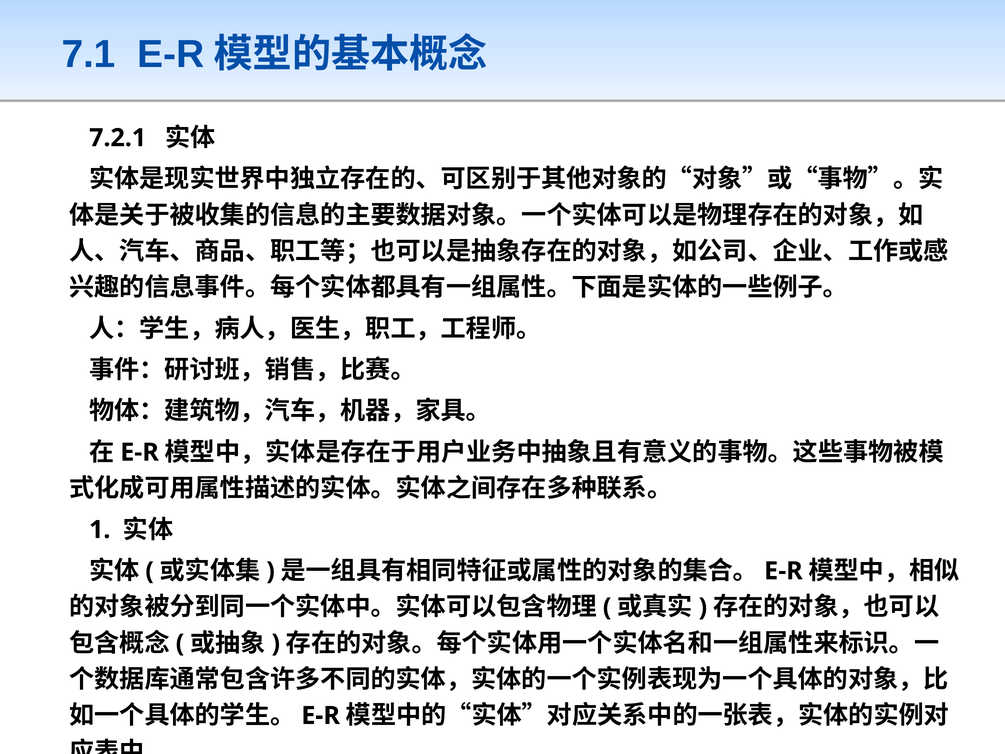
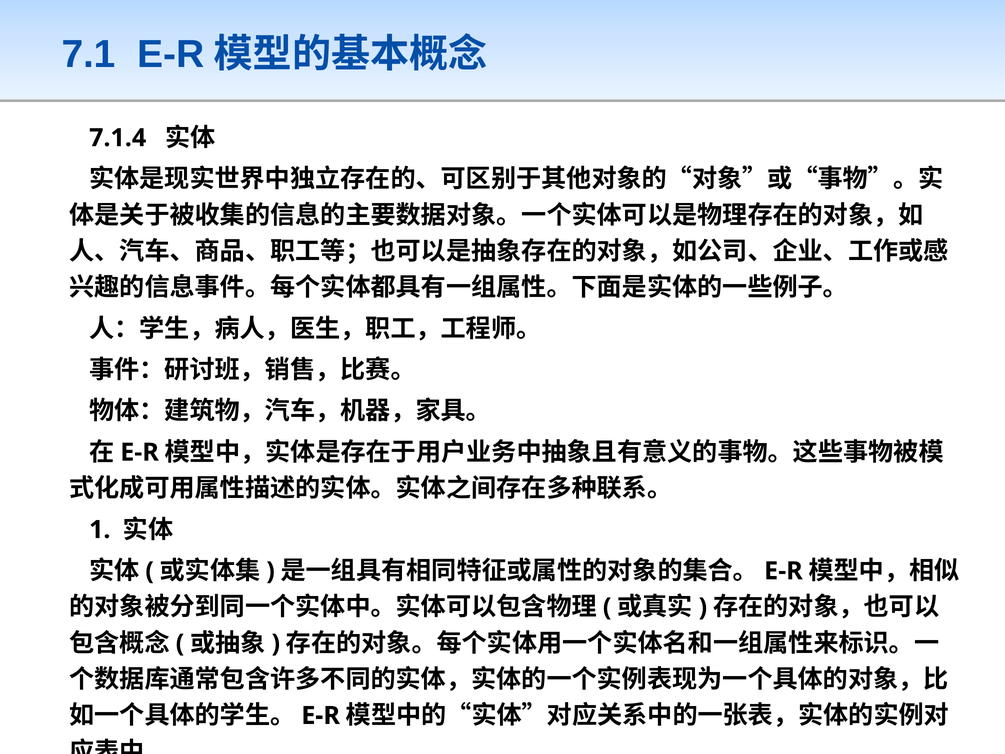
7.2.1: 7.2.1 -> 7.1.4
